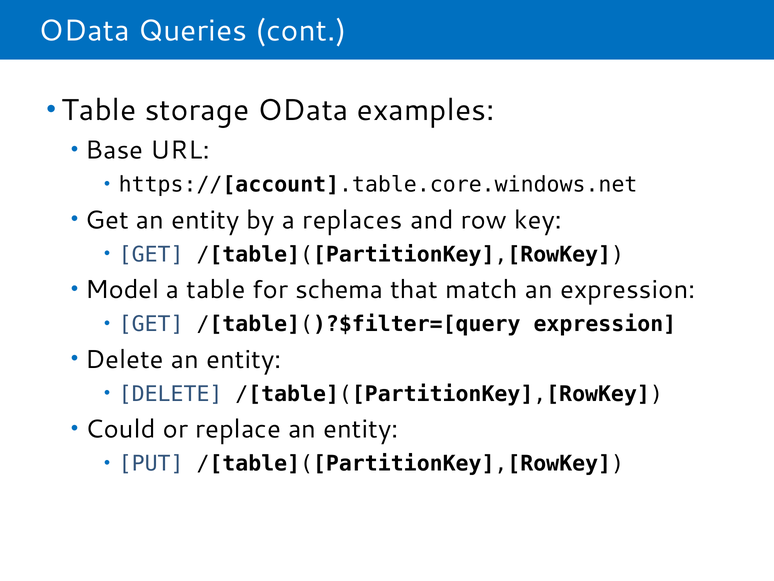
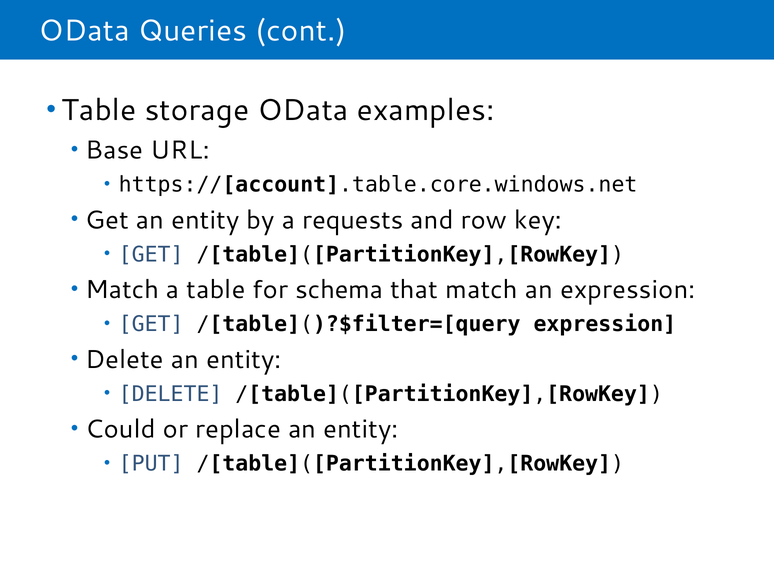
replaces: replaces -> requests
Model at (122, 290): Model -> Match
